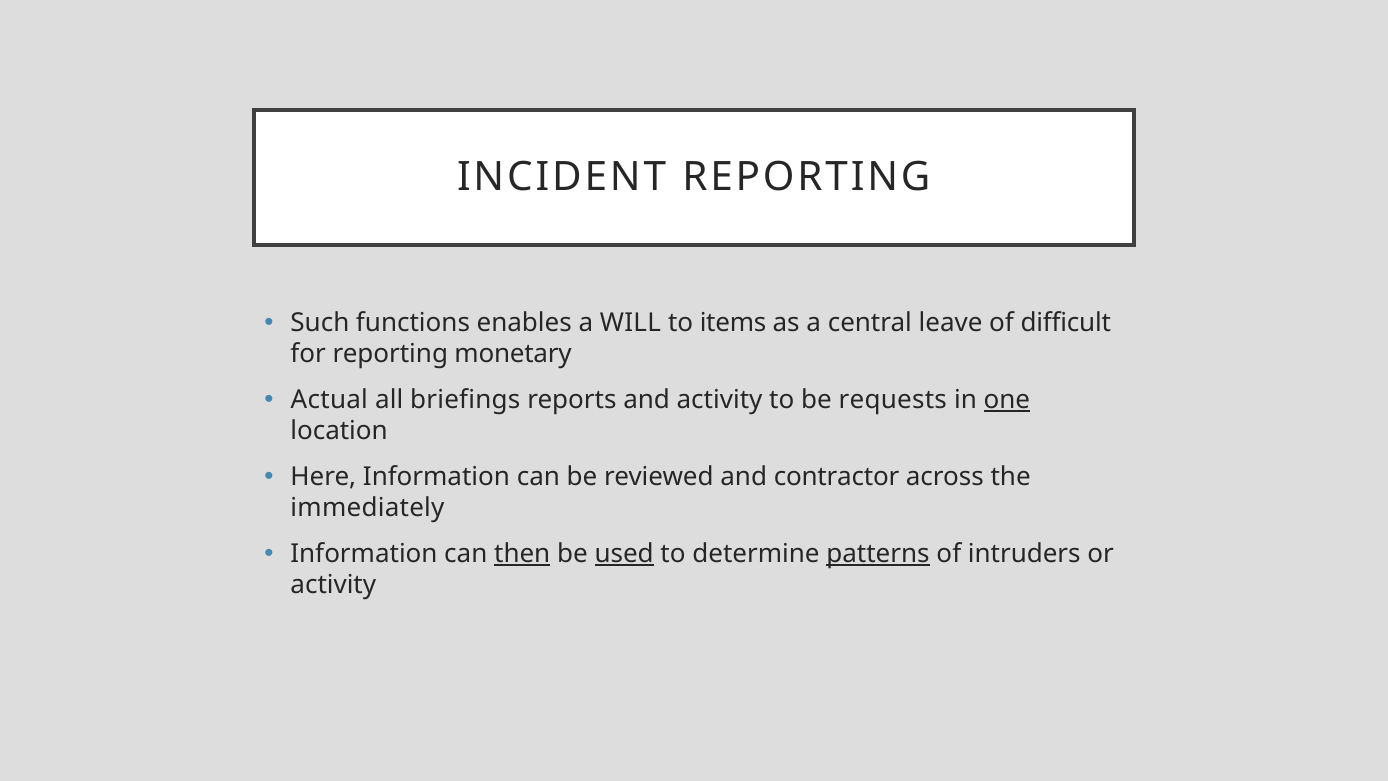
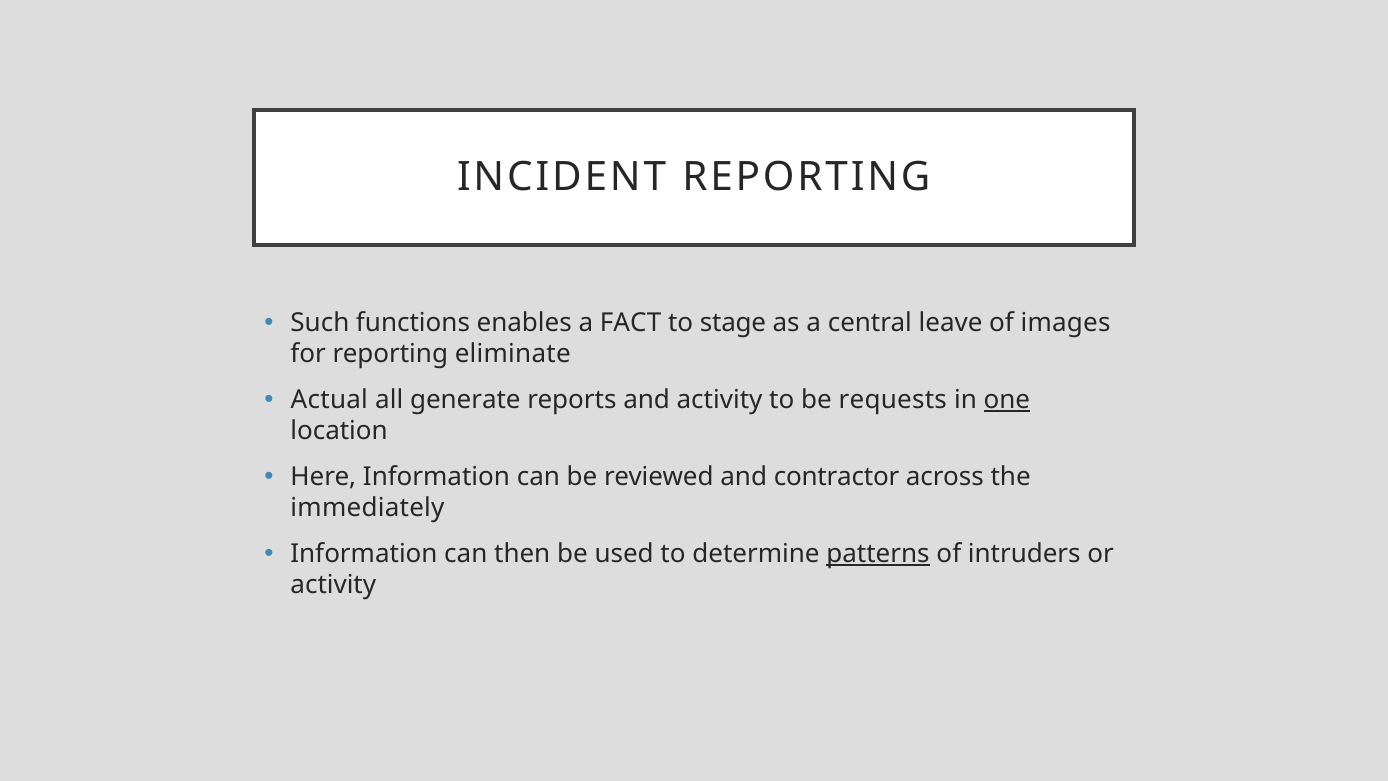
WILL: WILL -> FACT
items: items -> stage
difficult: difficult -> images
monetary: monetary -> eliminate
briefings: briefings -> generate
then underline: present -> none
used underline: present -> none
